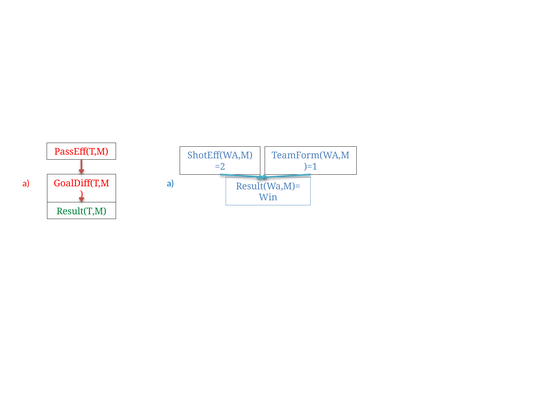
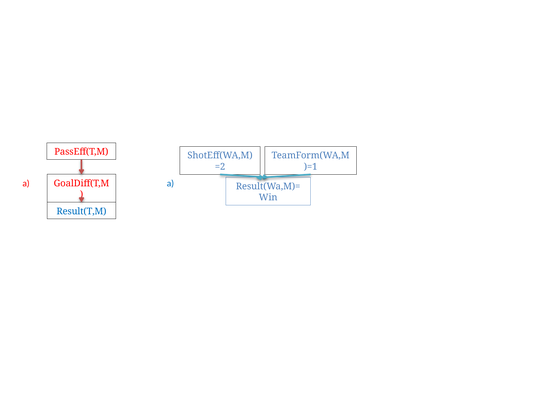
Result(T,M colour: green -> blue
